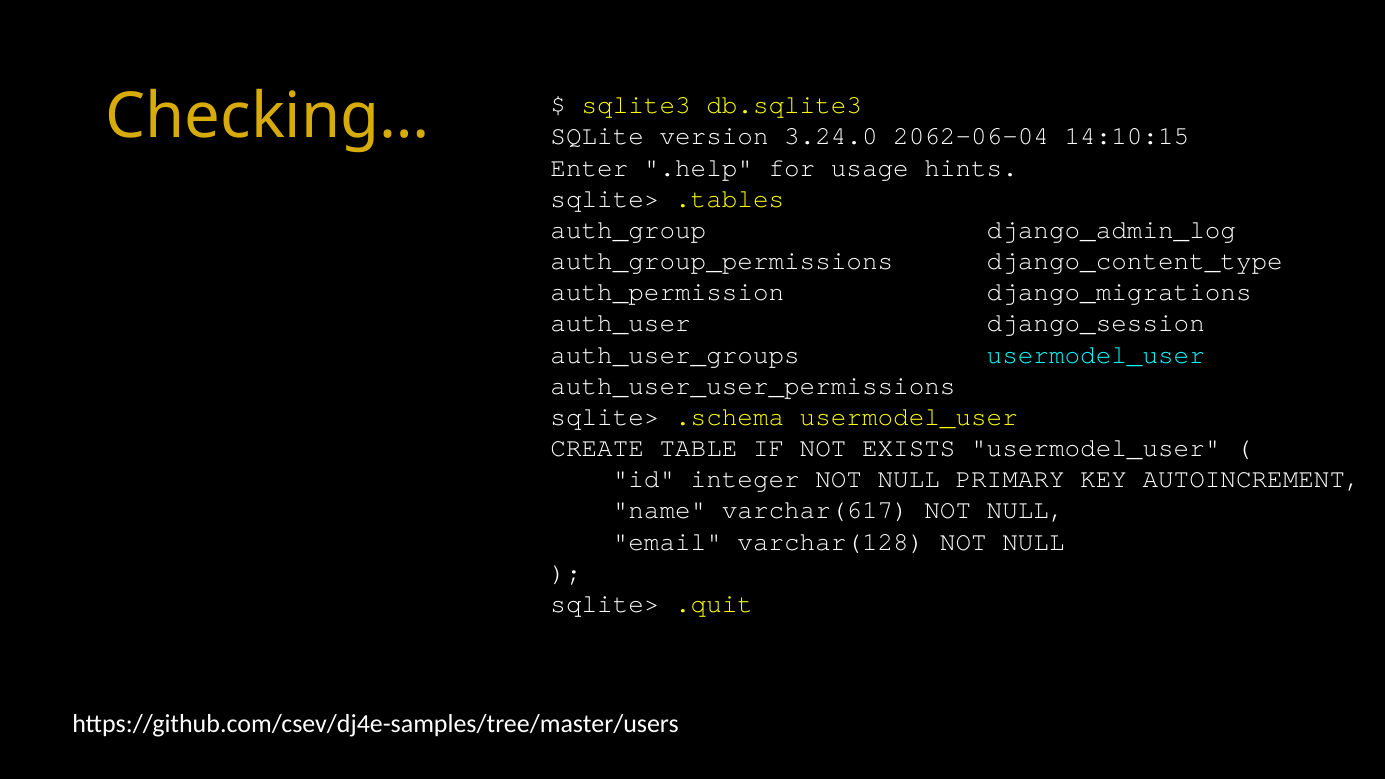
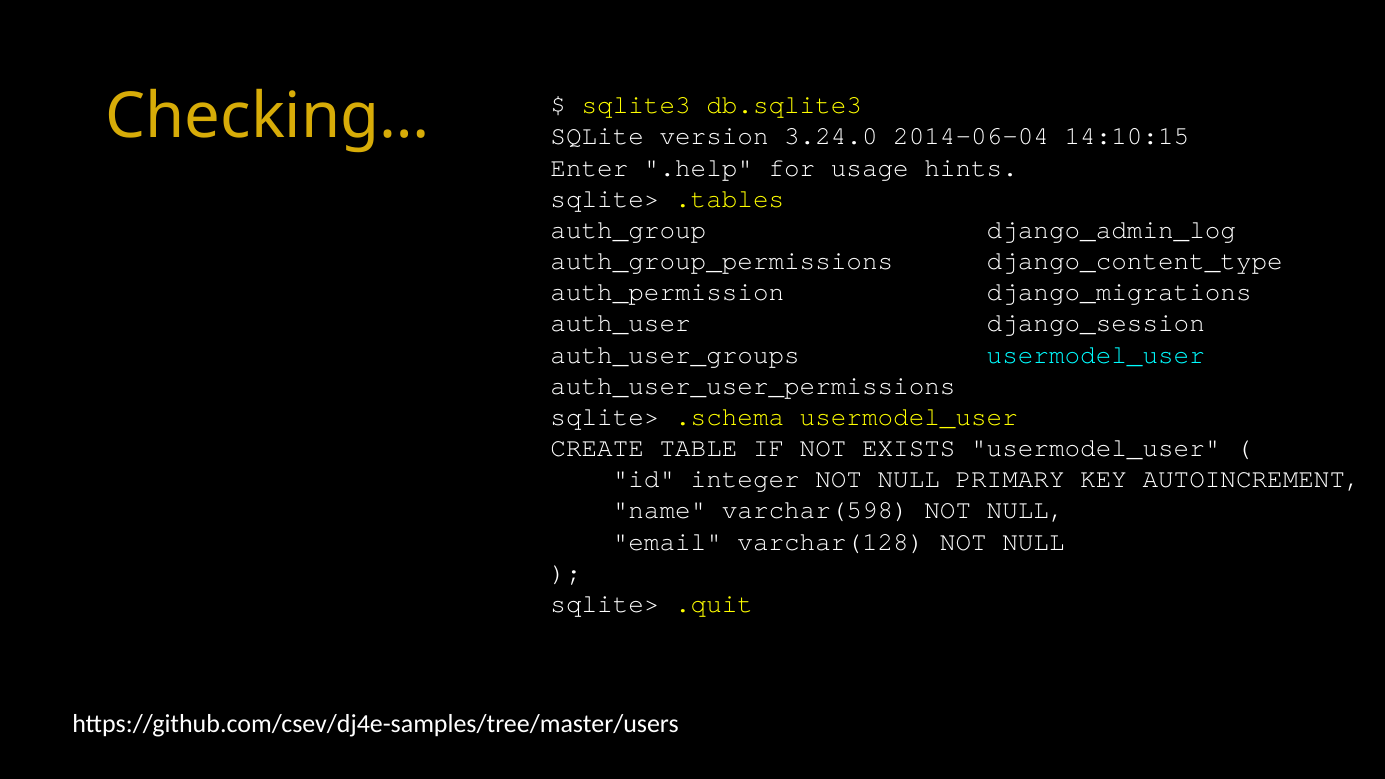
2062-06-04: 2062-06-04 -> 2014-06-04
varchar(617: varchar(617 -> varchar(598
